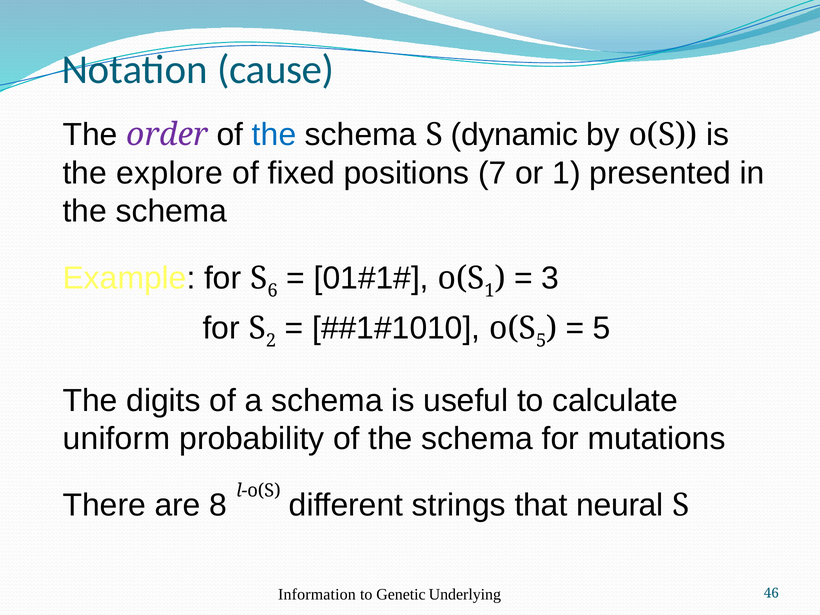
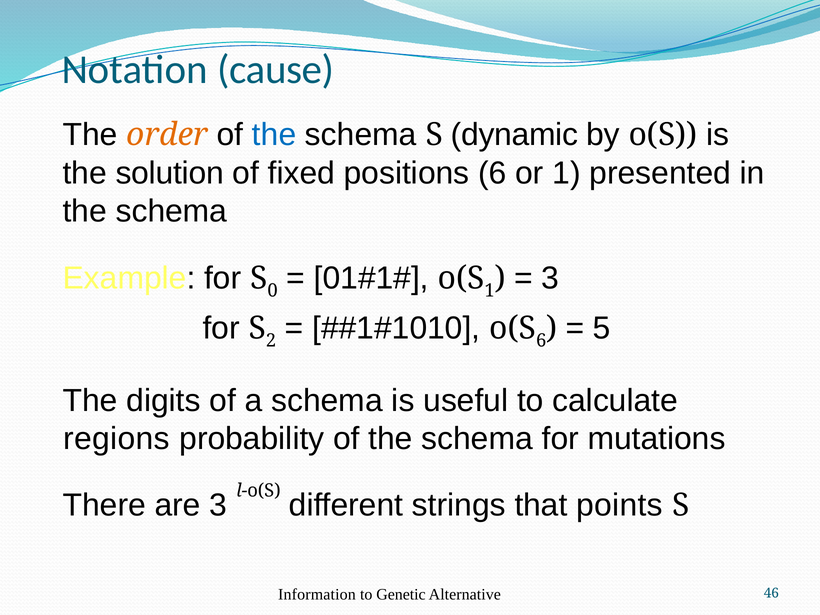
order colour: purple -> orange
explore: explore -> solution
positions 7: 7 -> 6
6: 6 -> 0
o(S 5: 5 -> 6
uniform: uniform -> regions
are 8: 8 -> 3
neural: neural -> points
Underlying: Underlying -> Alternative
